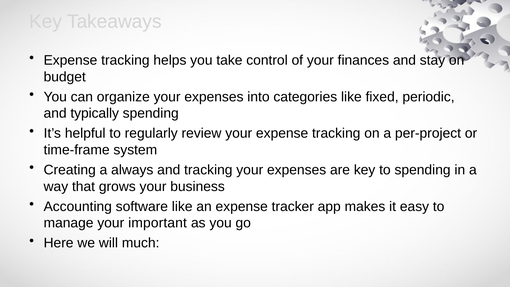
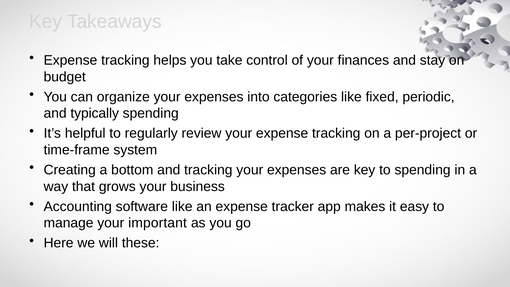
always: always -> bottom
much: much -> these
